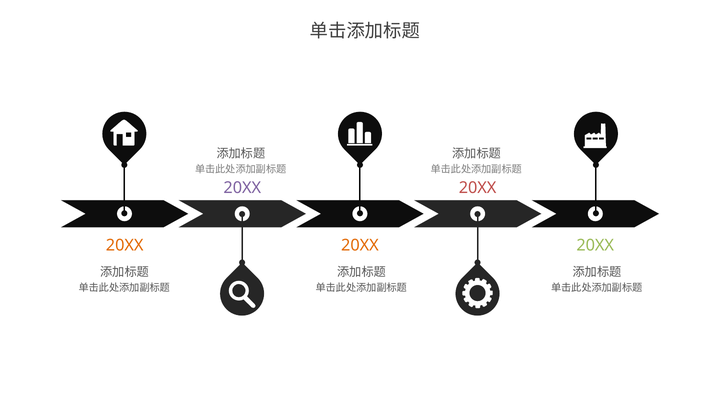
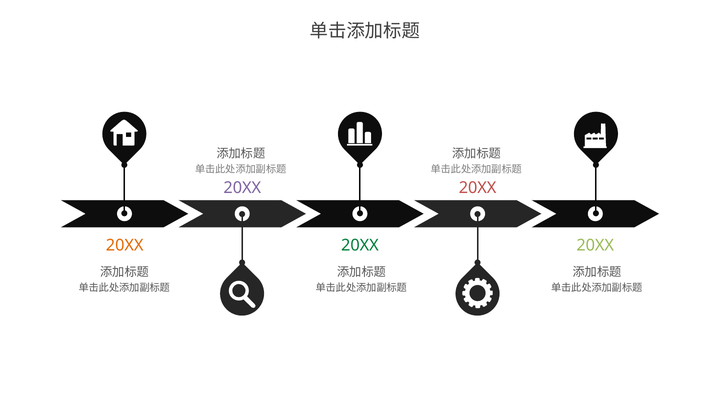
20XX at (360, 245) colour: orange -> green
